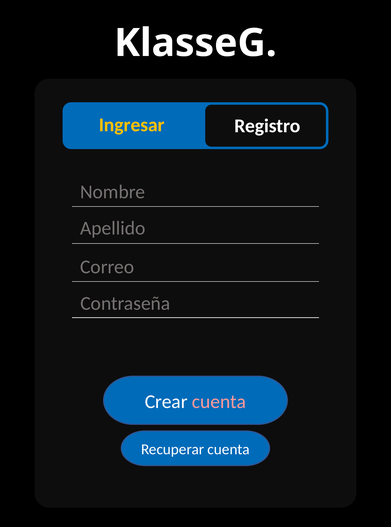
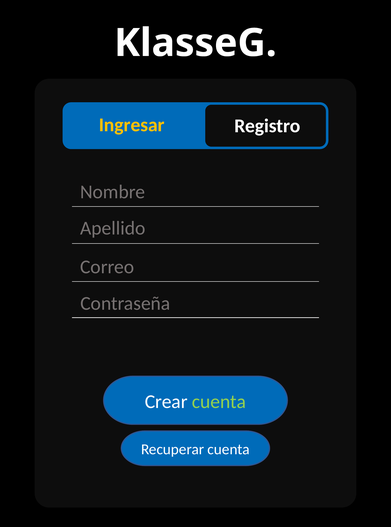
cuenta at (219, 401) colour: pink -> light green
